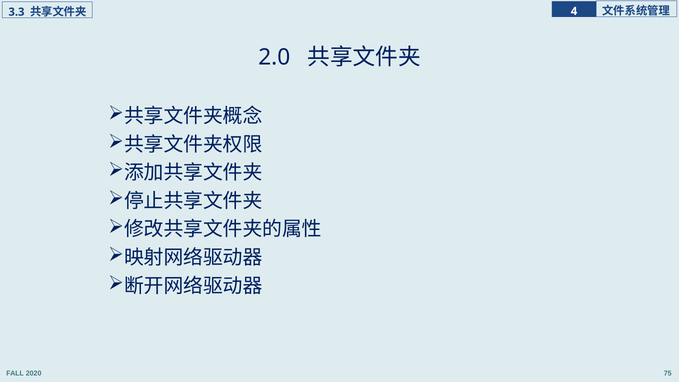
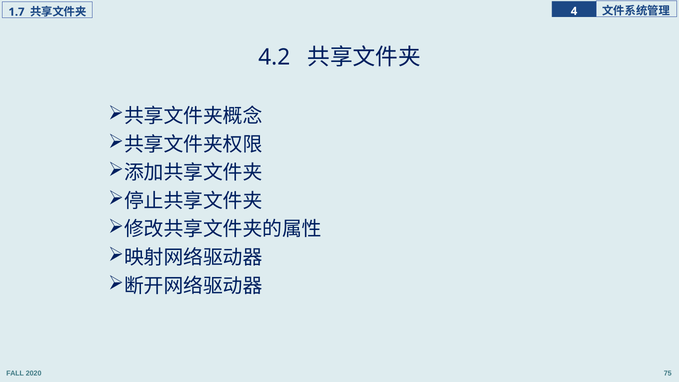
3.3: 3.3 -> 1.7
2.0: 2.0 -> 4.2
